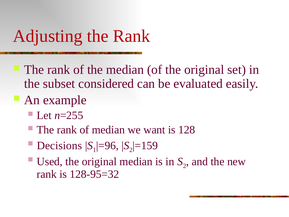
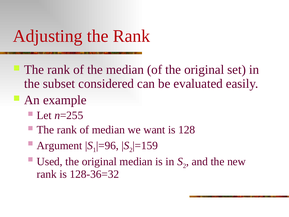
Decisions: Decisions -> Argument
128-95=32: 128-95=32 -> 128-36=32
